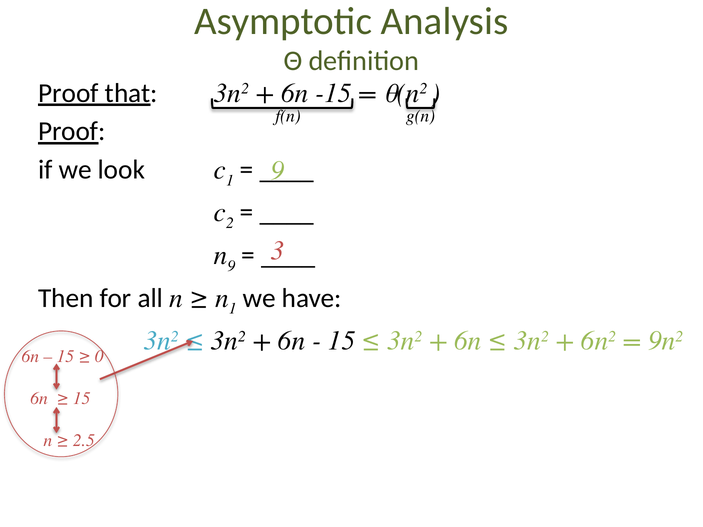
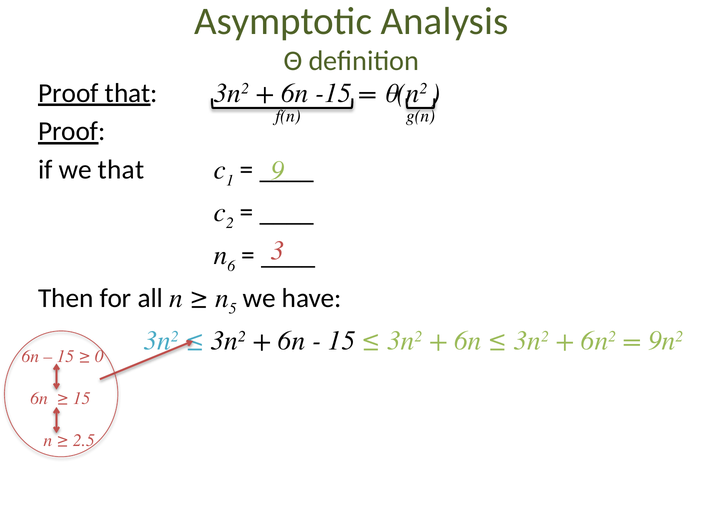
we look: look -> that
n 9: 9 -> 6
n 1: 1 -> 5
